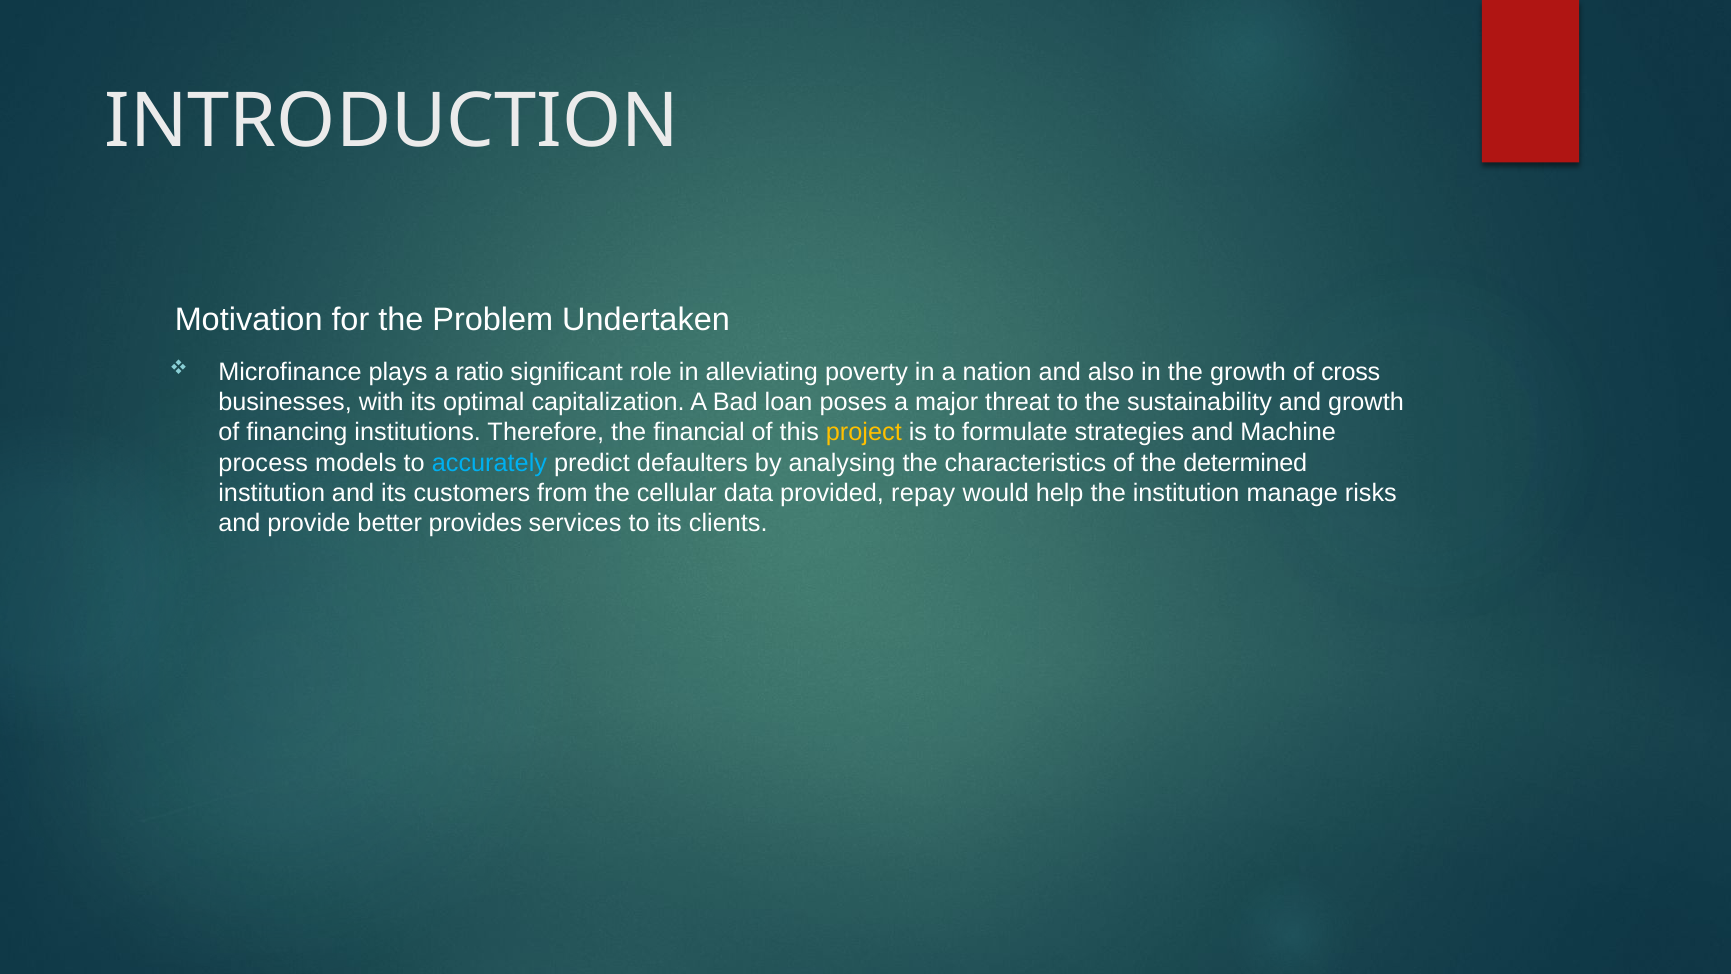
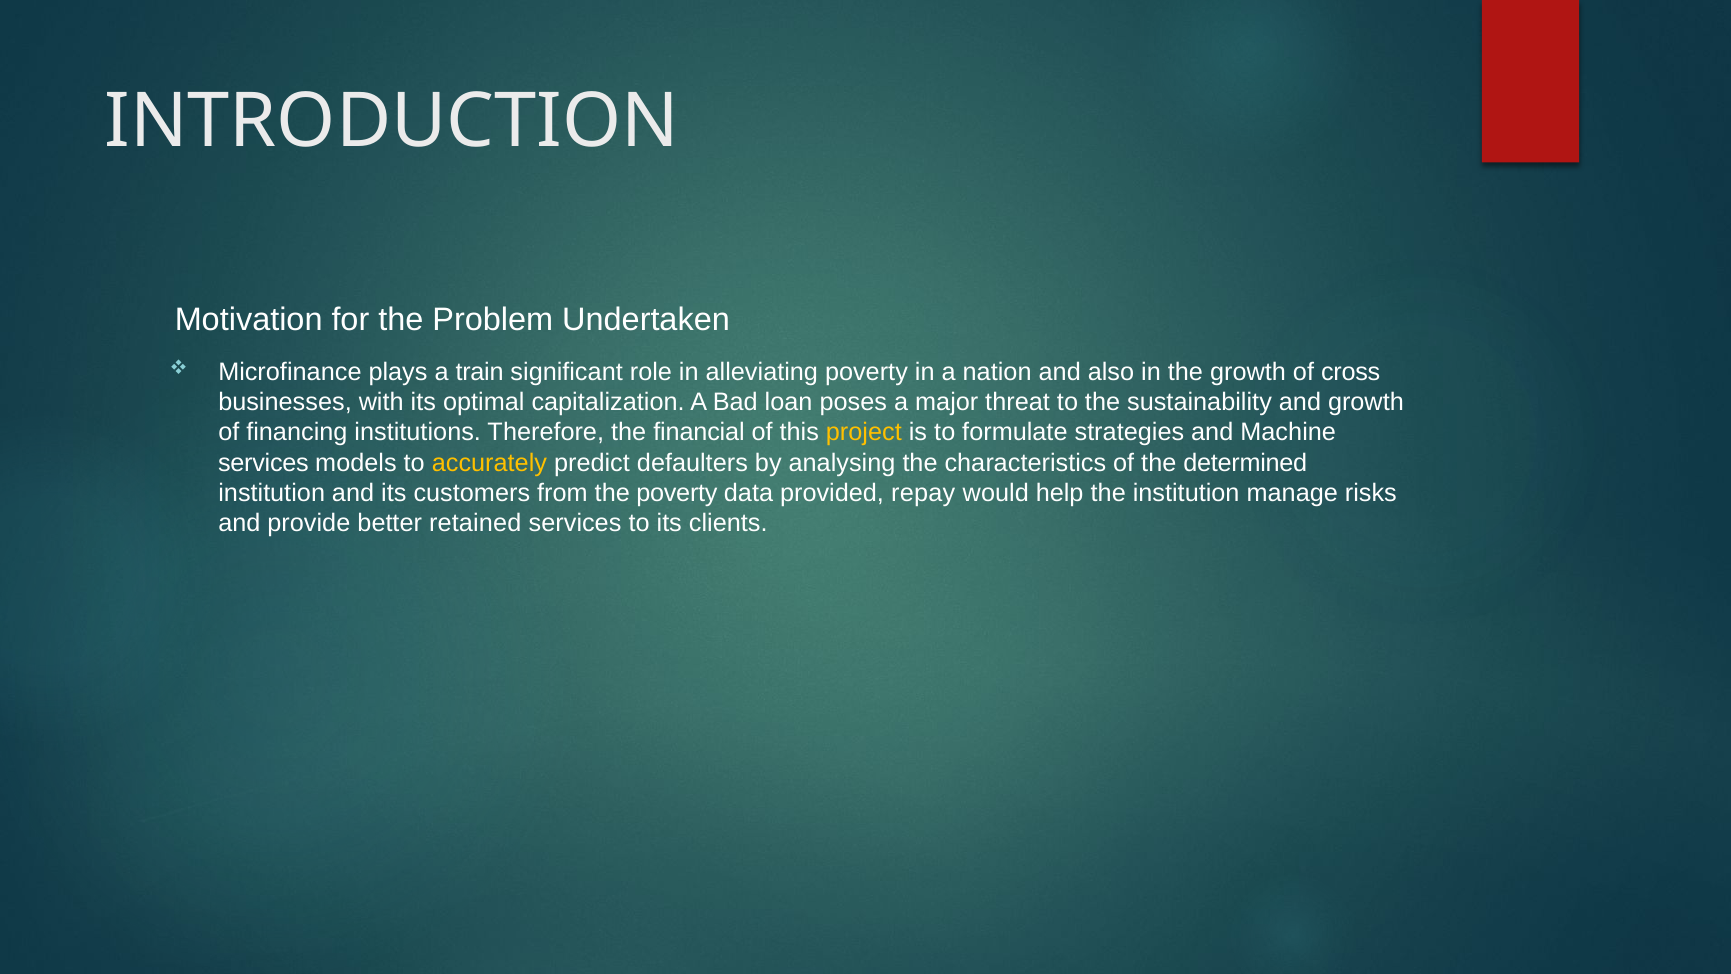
ratio: ratio -> train
process at (263, 463): process -> services
accurately colour: light blue -> yellow
the cellular: cellular -> poverty
provides: provides -> retained
